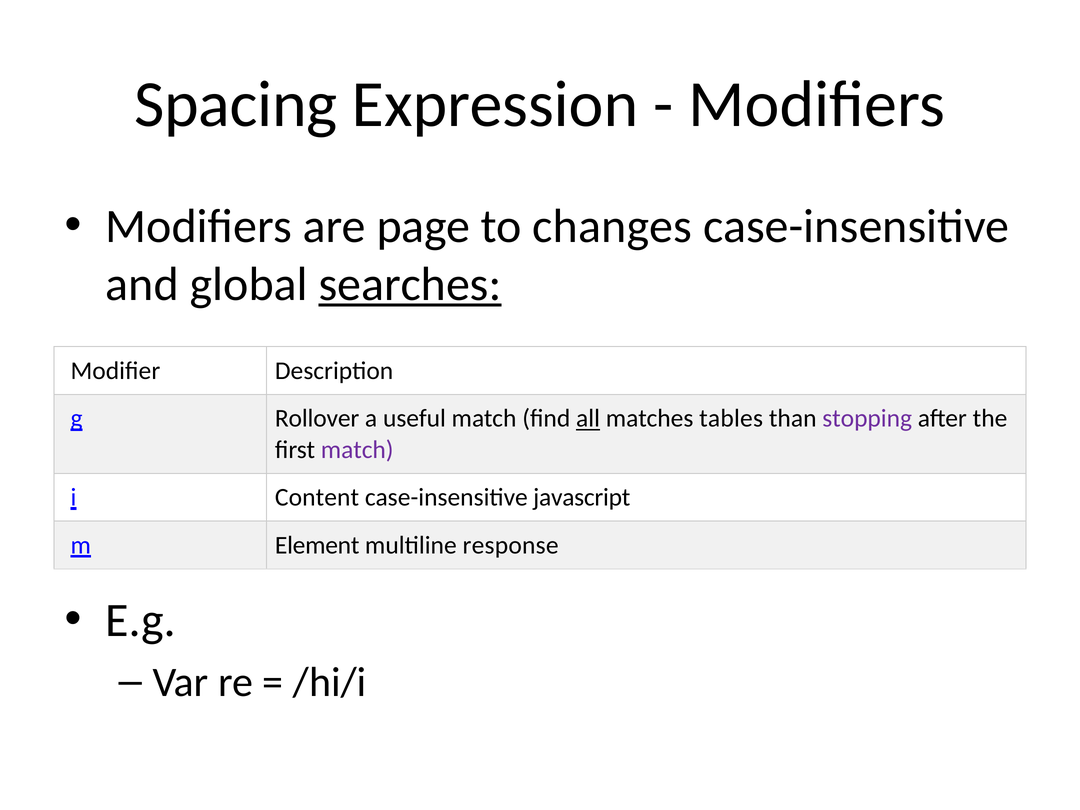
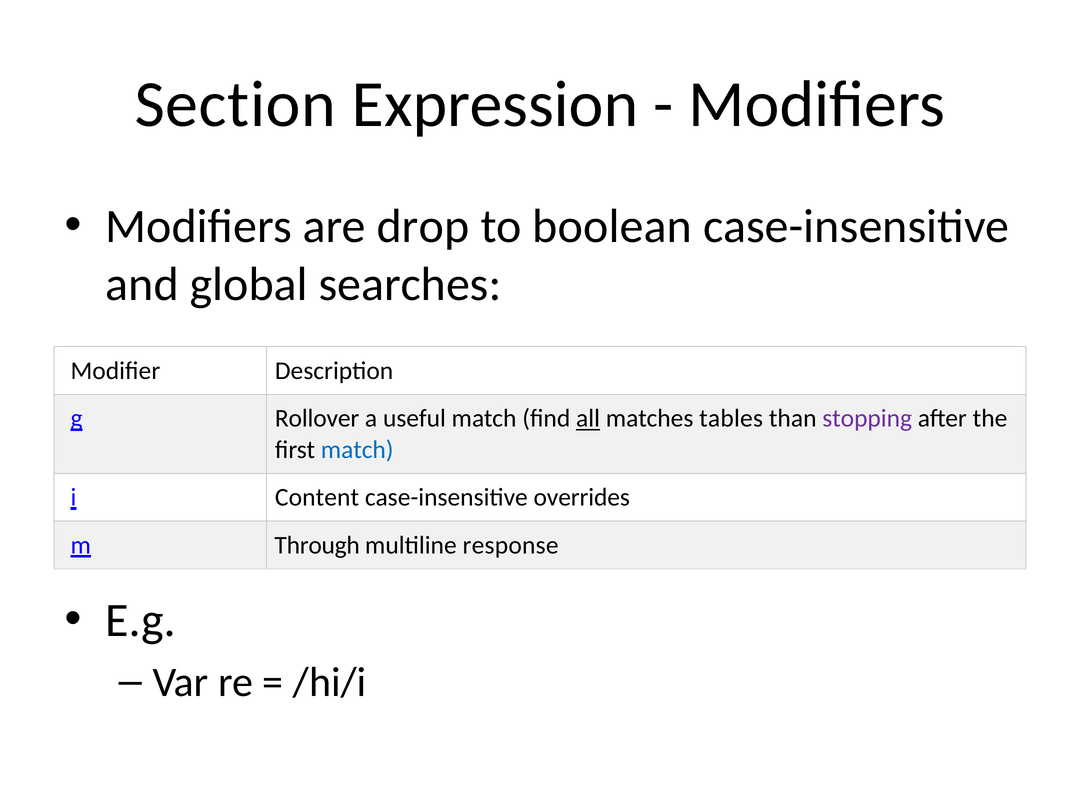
Spacing: Spacing -> Section
page: page -> drop
changes: changes -> boolean
searches underline: present -> none
match at (357, 450) colour: purple -> blue
javascript: javascript -> overrides
Element: Element -> Through
